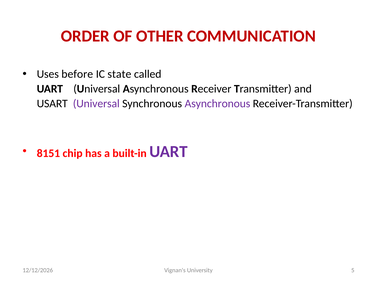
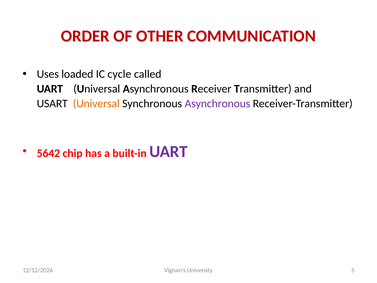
before: before -> loaded
state: state -> cycle
Universal at (96, 103) colour: purple -> orange
8151: 8151 -> 5642
